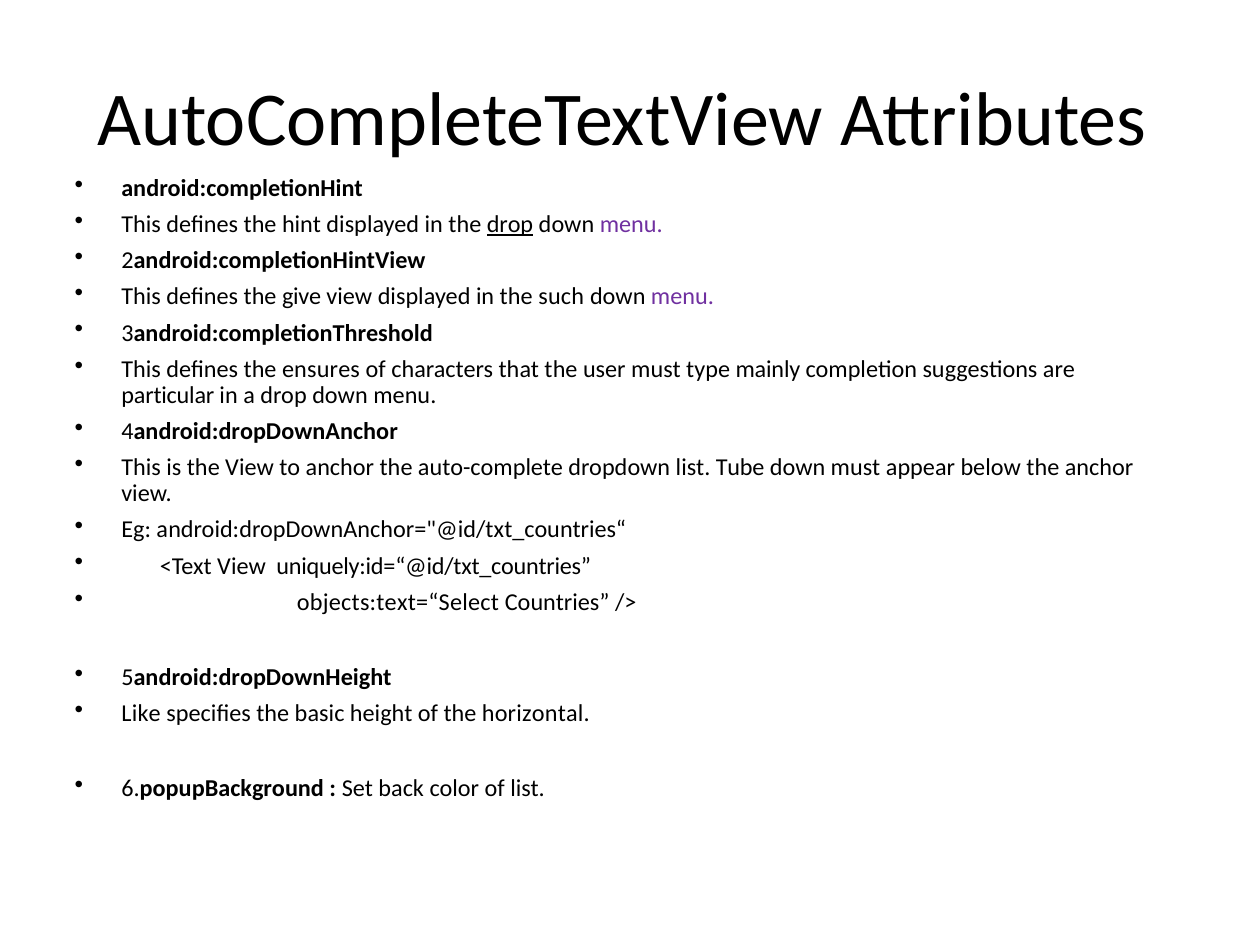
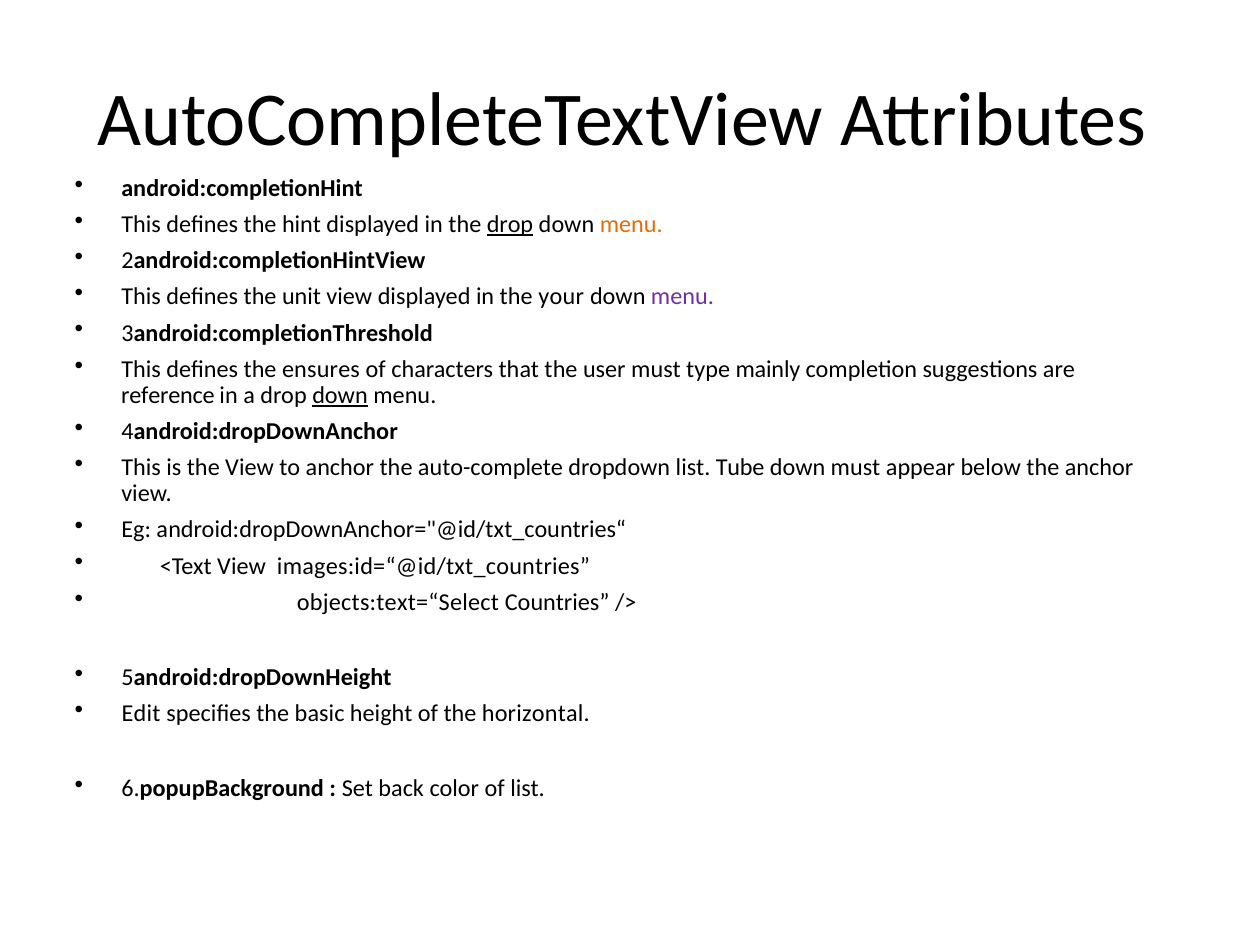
menu at (631, 225) colour: purple -> orange
give: give -> unit
such: such -> your
particular: particular -> reference
down at (340, 395) underline: none -> present
uniquely:id=“@id/txt_countries: uniquely:id=“@id/txt_countries -> images:id=“@id/txt_countries
Like: Like -> Edit
